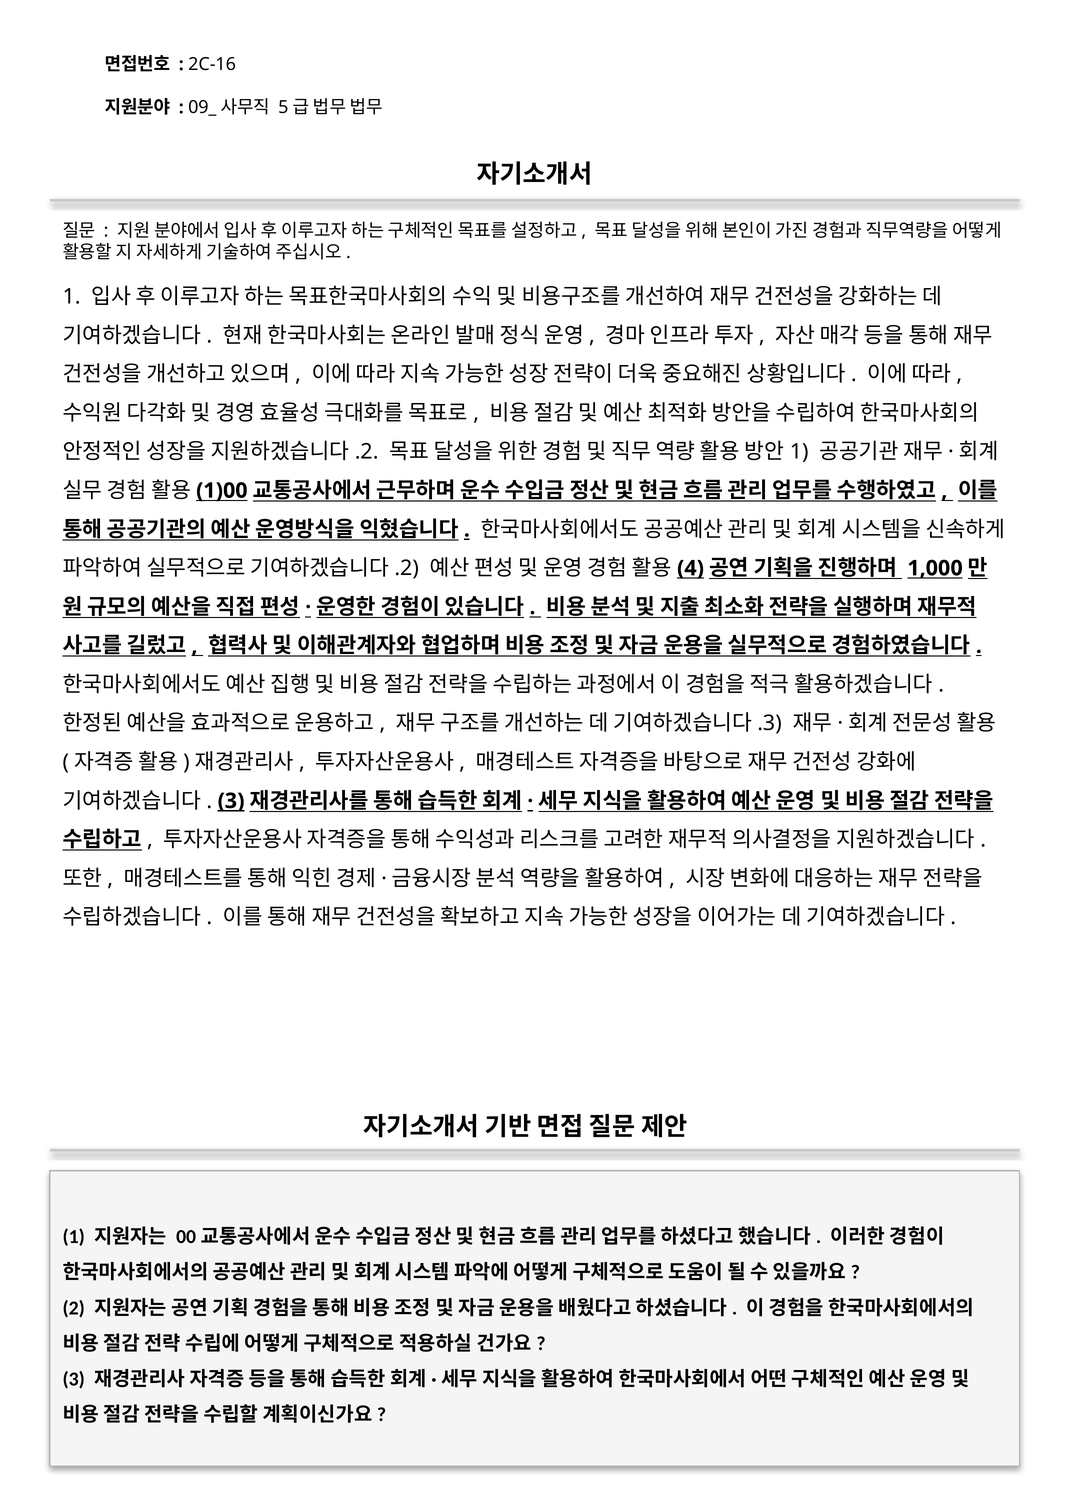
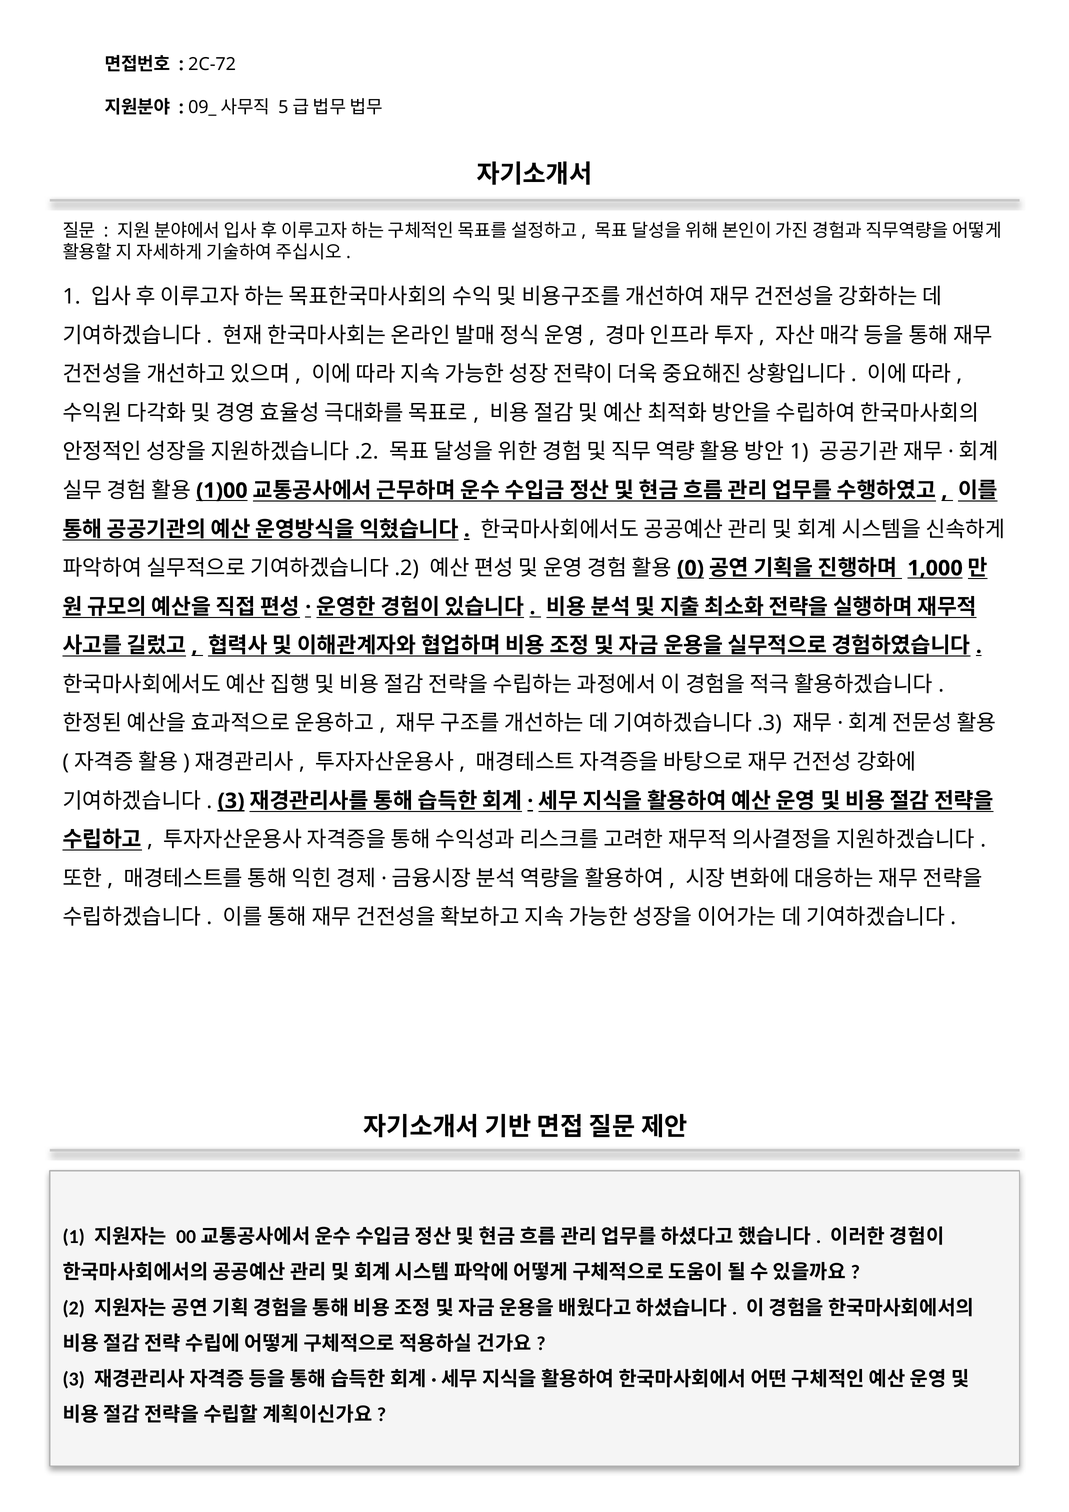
2C-16: 2C-16 -> 2C-72
4: 4 -> 0
